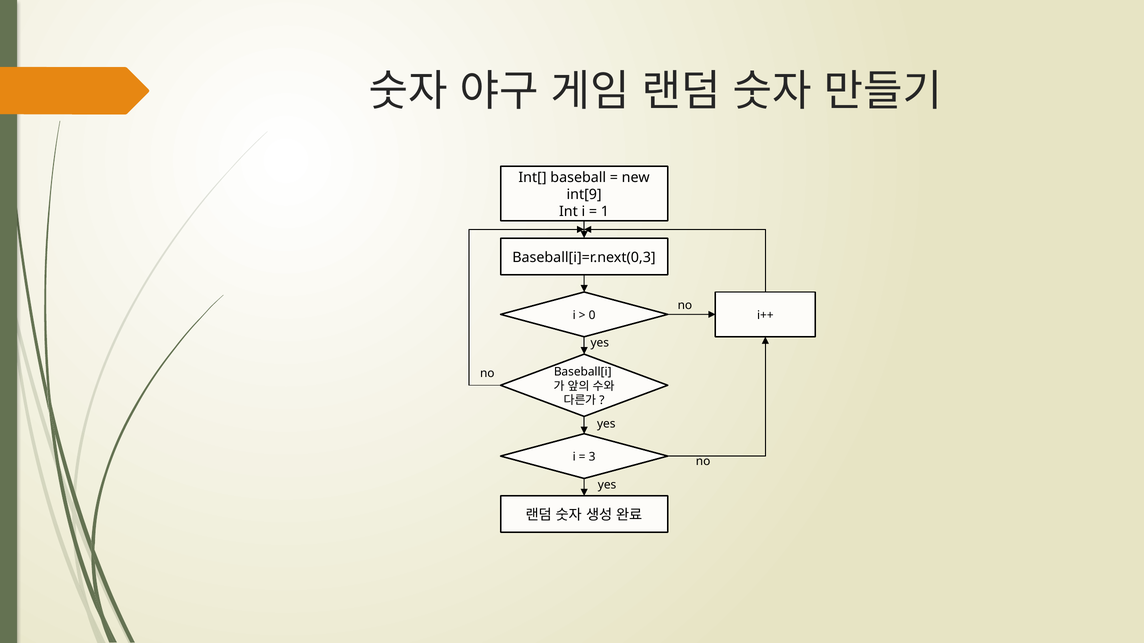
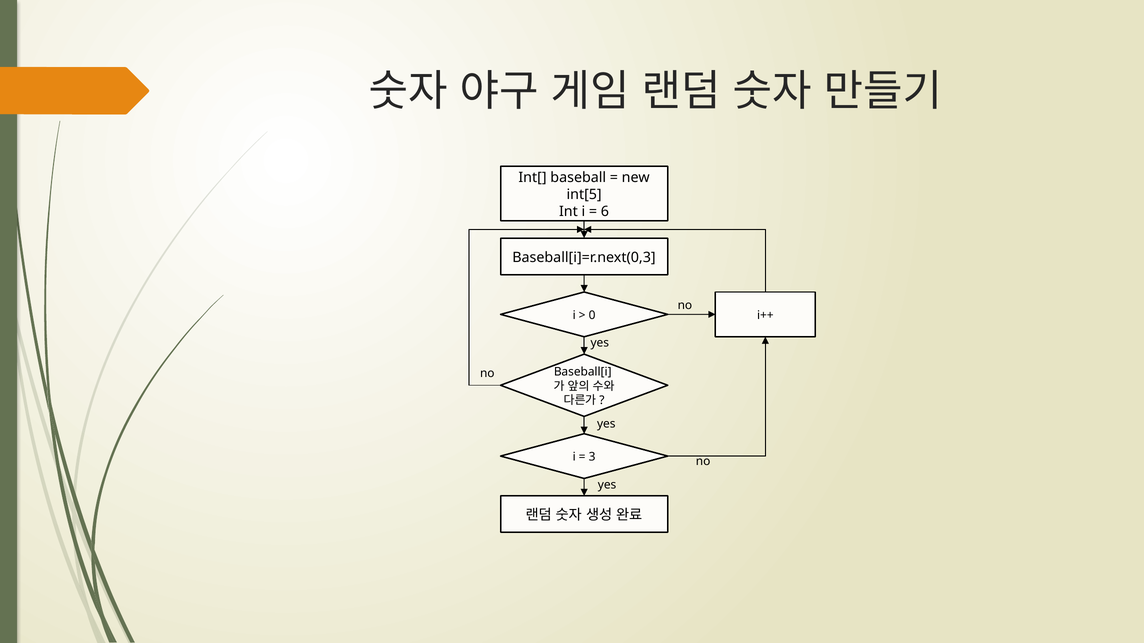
int[9: int[9 -> int[5
1: 1 -> 6
